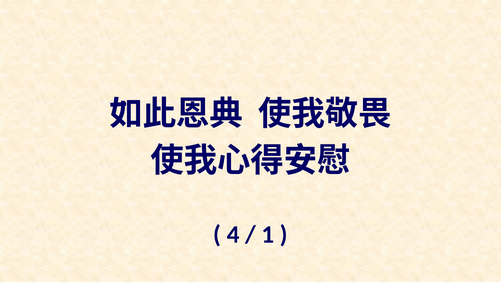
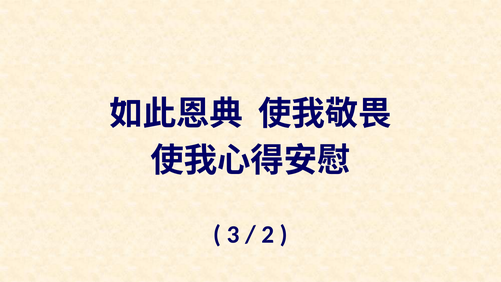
4: 4 -> 3
1: 1 -> 2
